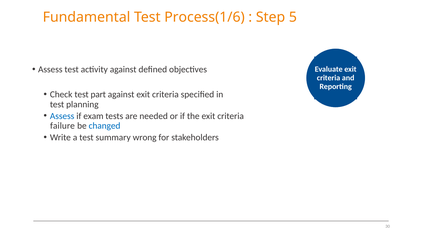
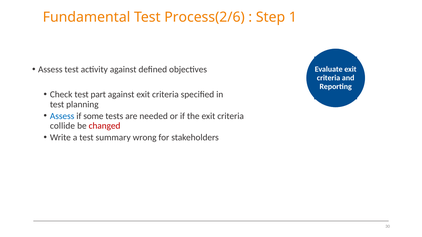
Process(1/6: Process(1/6 -> Process(2/6
5: 5 -> 1
exam: exam -> some
failure: failure -> collide
changed colour: blue -> red
